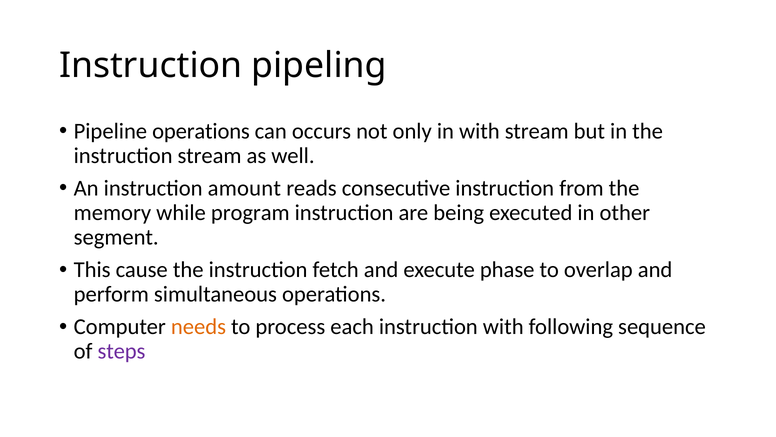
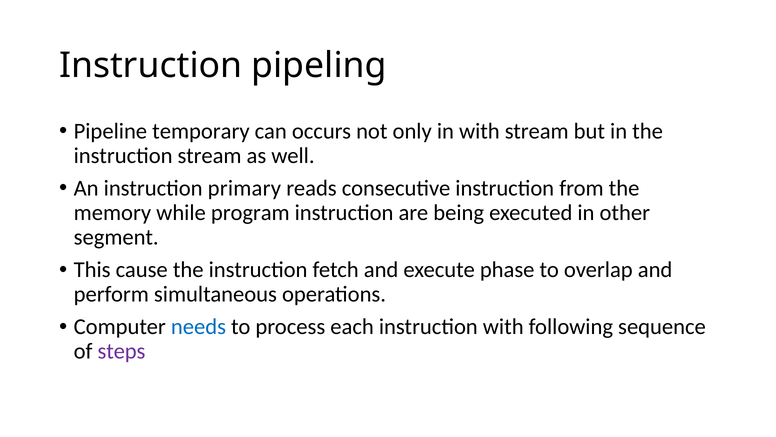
Pipeline operations: operations -> temporary
amount: amount -> primary
needs colour: orange -> blue
